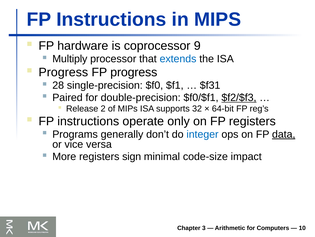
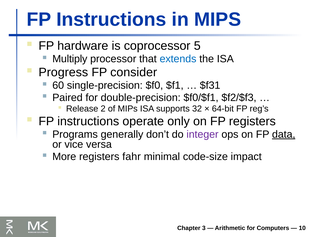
9: 9 -> 5
FP progress: progress -> consider
28: 28 -> 60
$f2/$f3 underline: present -> none
integer colour: blue -> purple
sign: sign -> fahr
